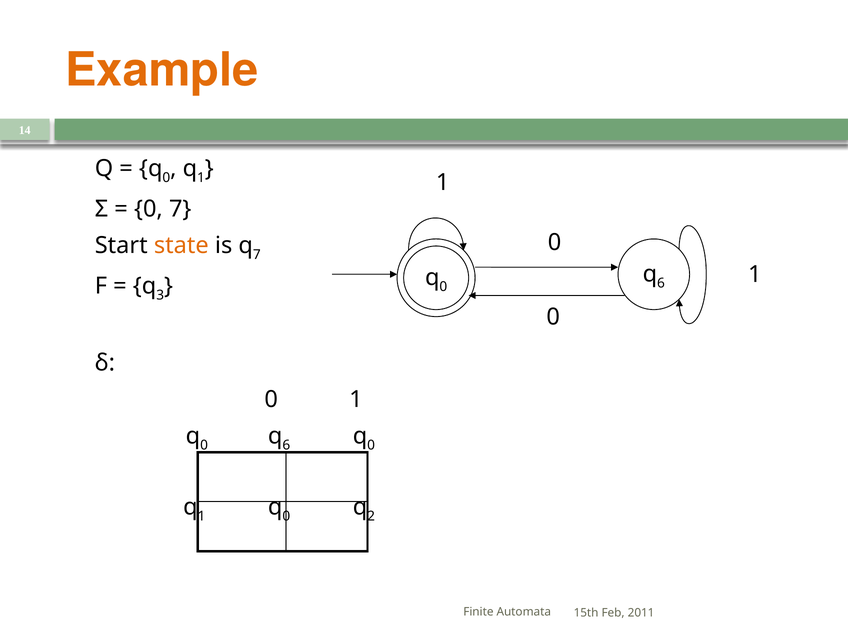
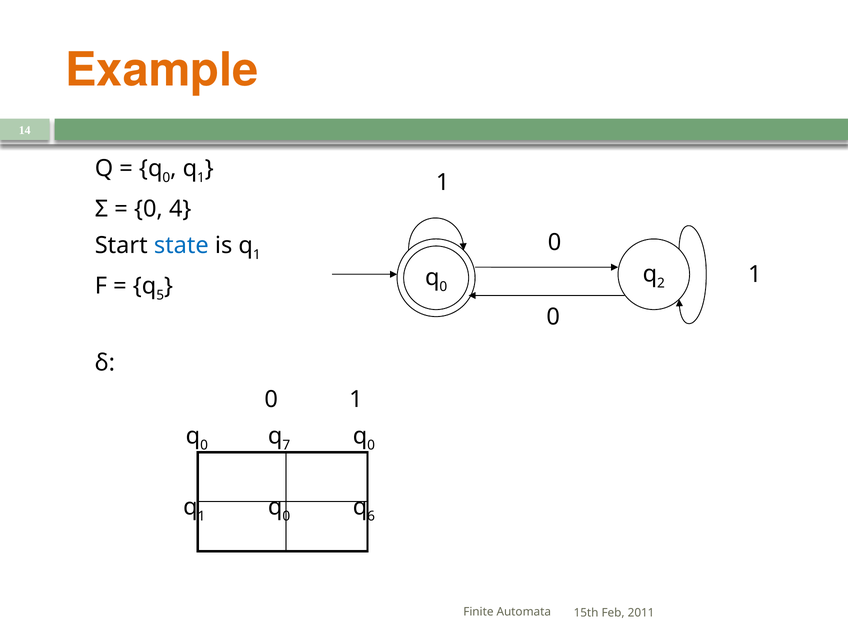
0 7: 7 -> 4
state colour: orange -> blue
is q 7: 7 -> 1
6 at (661, 283): 6 -> 2
3: 3 -> 5
6 at (286, 445): 6 -> 7
2: 2 -> 6
